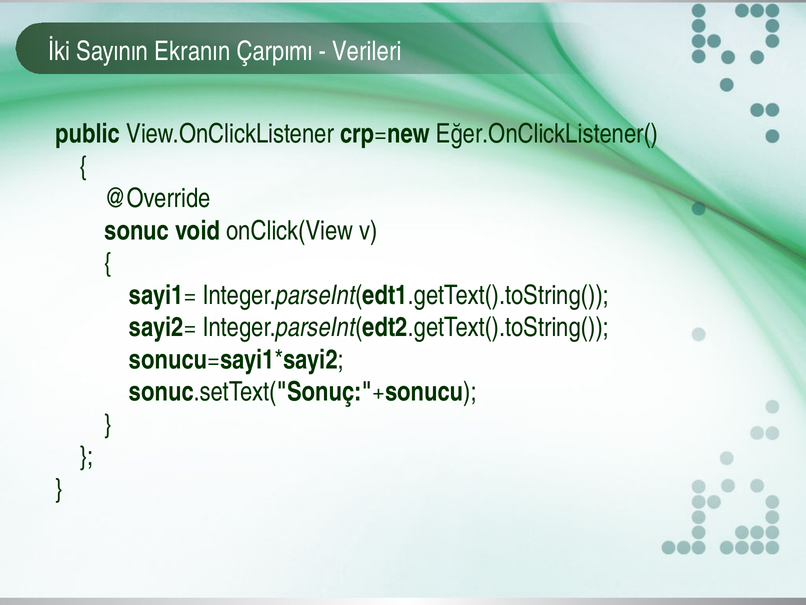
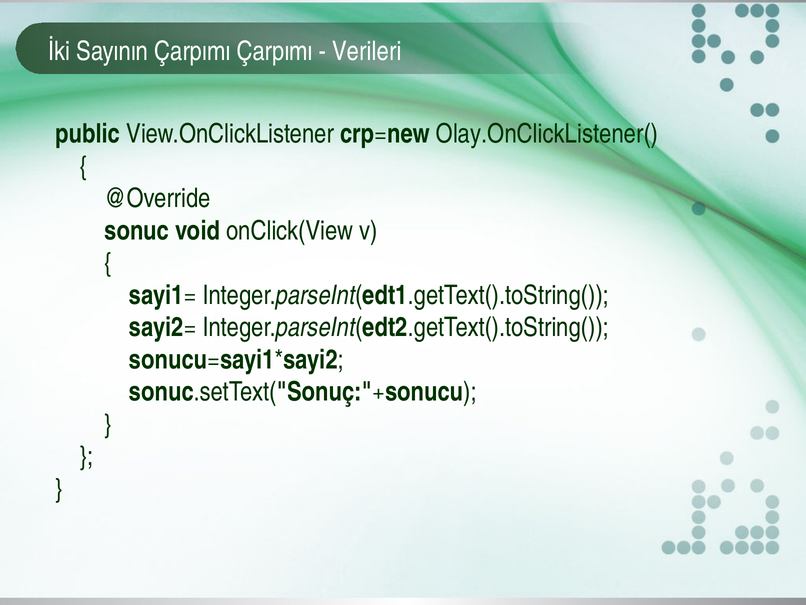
Sayının Ekranın: Ekranın -> Çarpımı
Eğer.OnClickListener(: Eğer.OnClickListener( -> Olay.OnClickListener(
